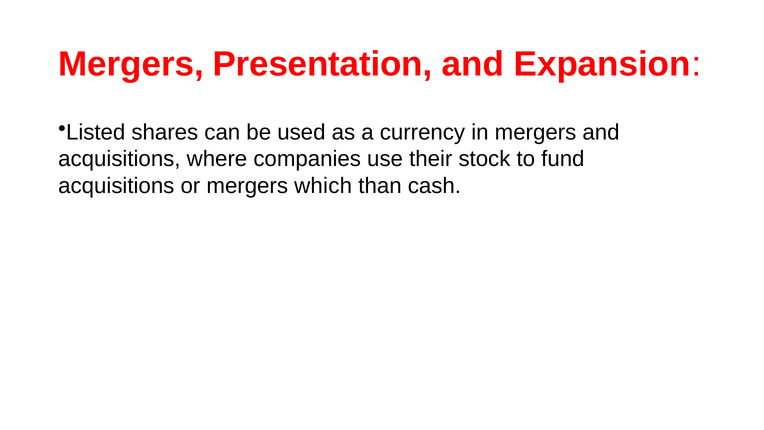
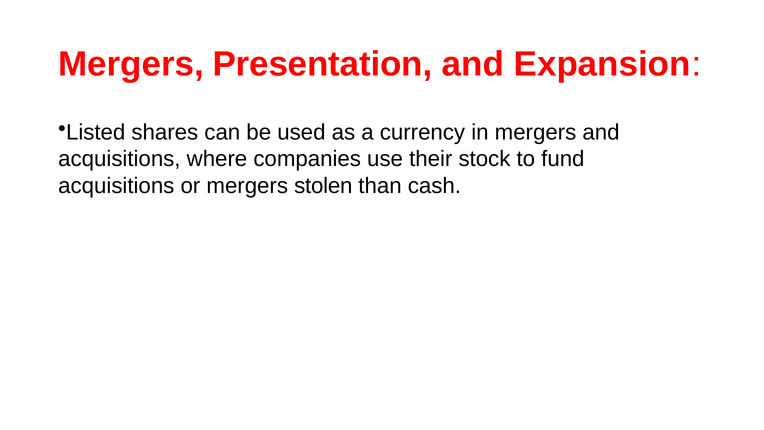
which: which -> stolen
